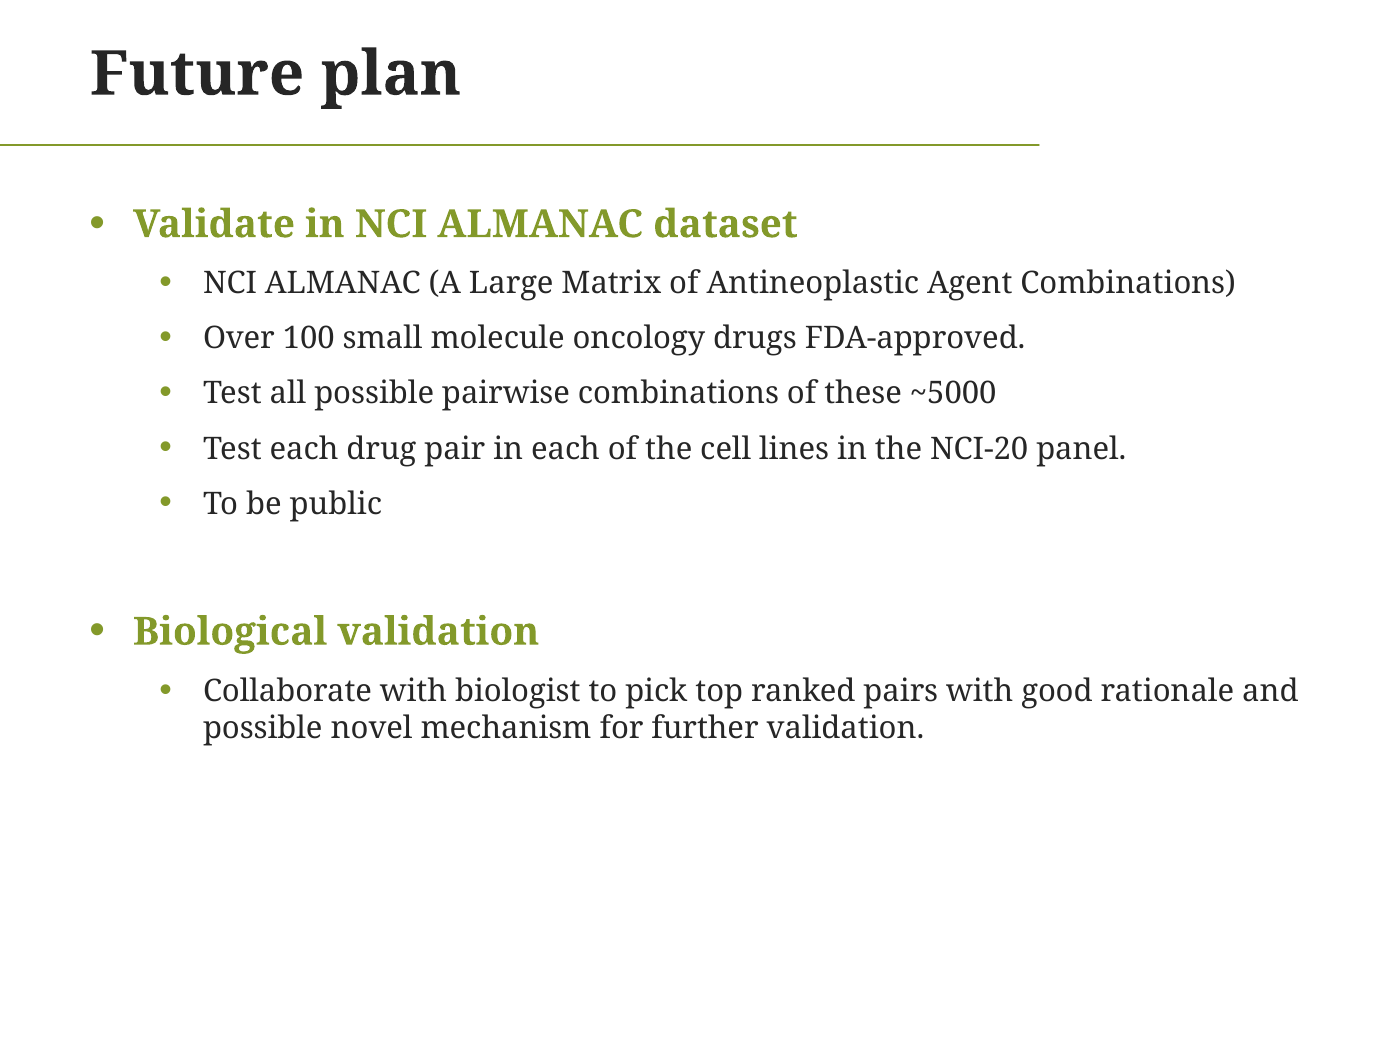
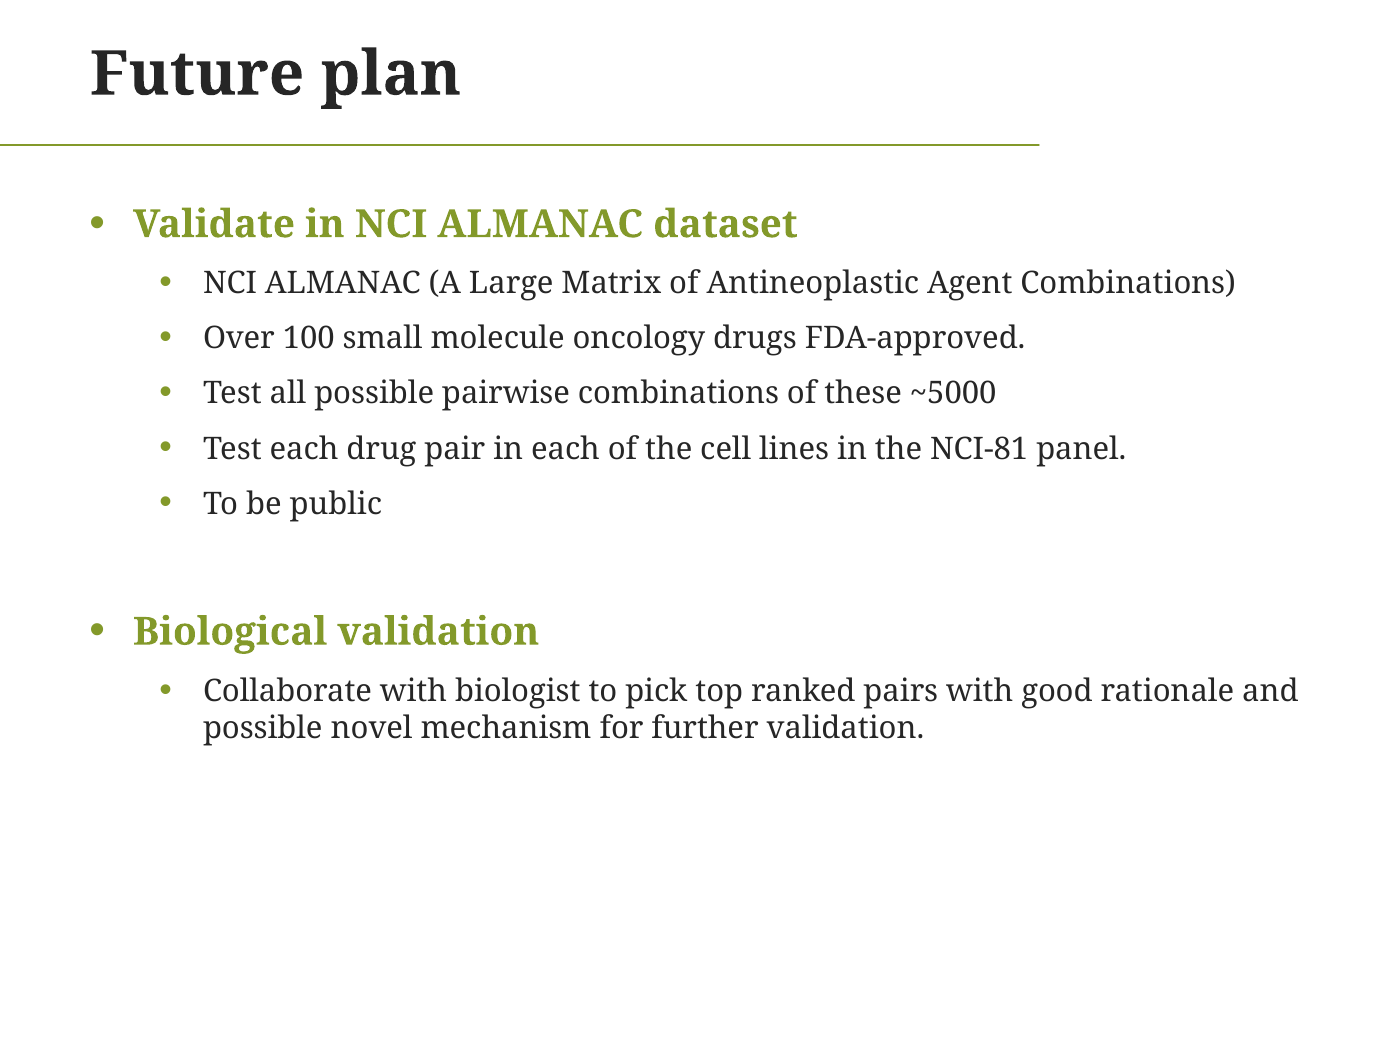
NCI-20: NCI-20 -> NCI-81
